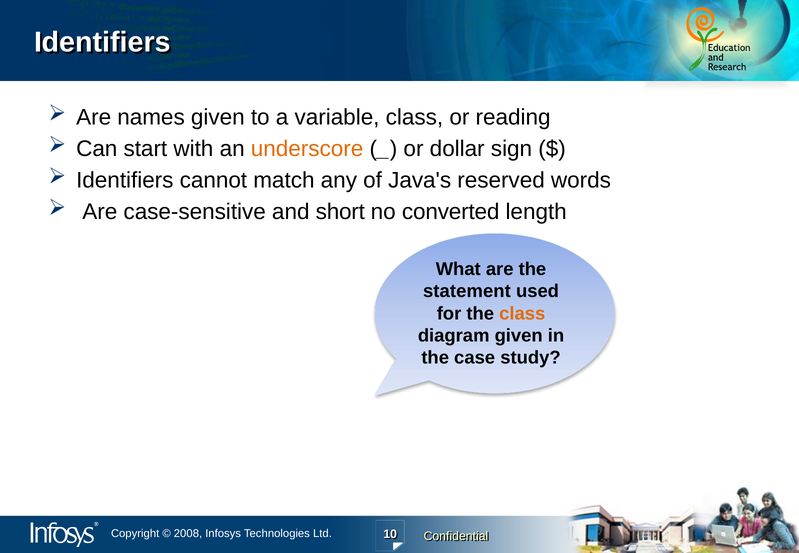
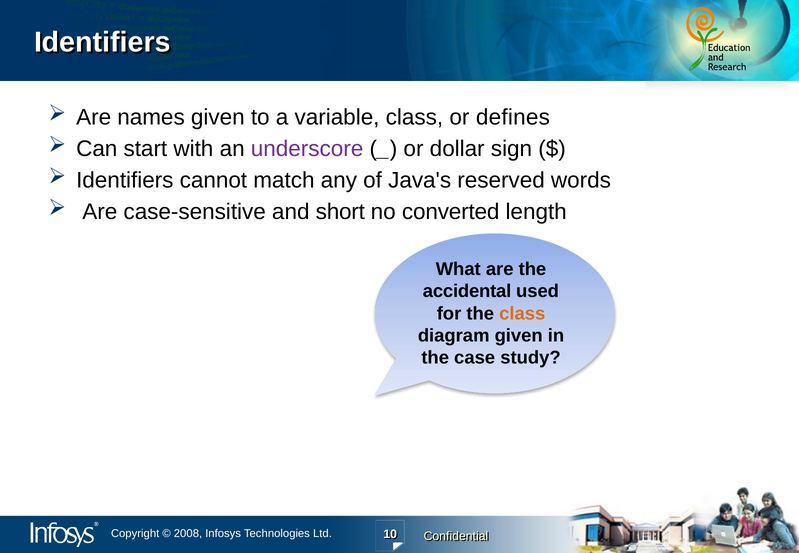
reading: reading -> defines
underscore colour: orange -> purple
statement: statement -> accidental
